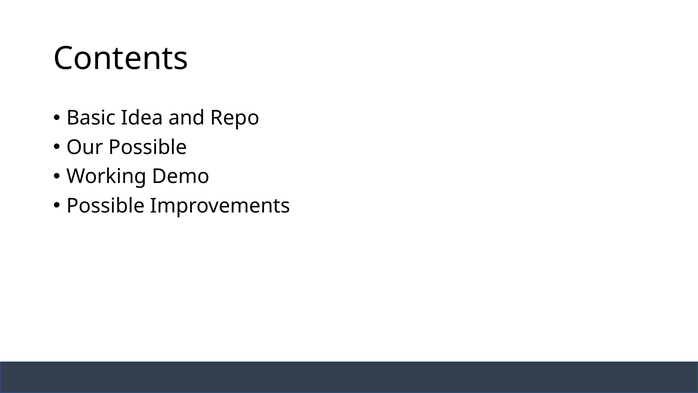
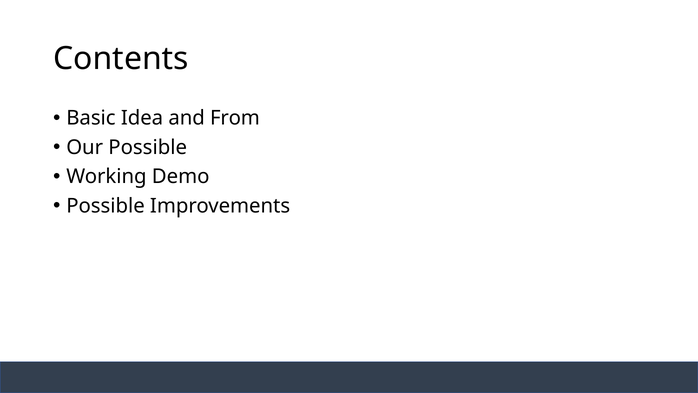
Repo: Repo -> From
